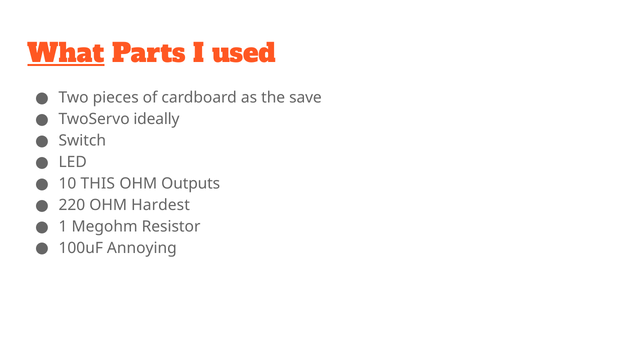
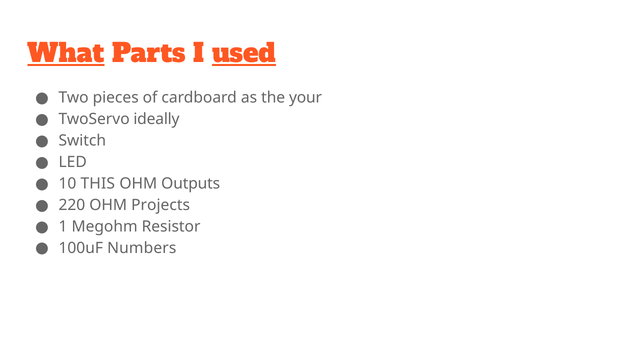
used underline: none -> present
save: save -> your
Hardest: Hardest -> Projects
Annoying: Annoying -> Numbers
